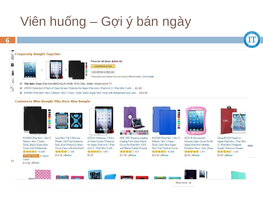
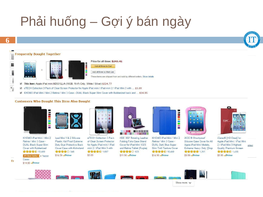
Viên: Viên -> Phải
